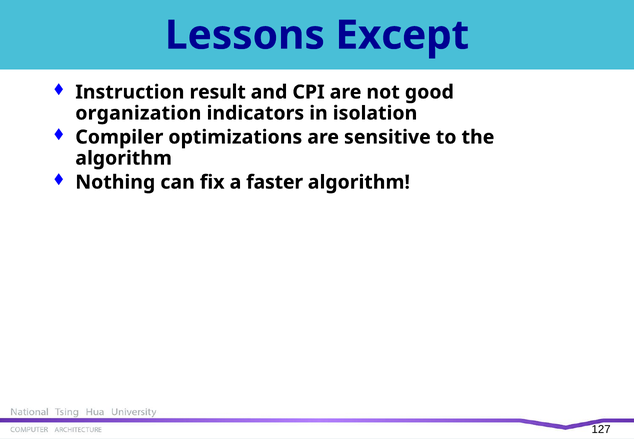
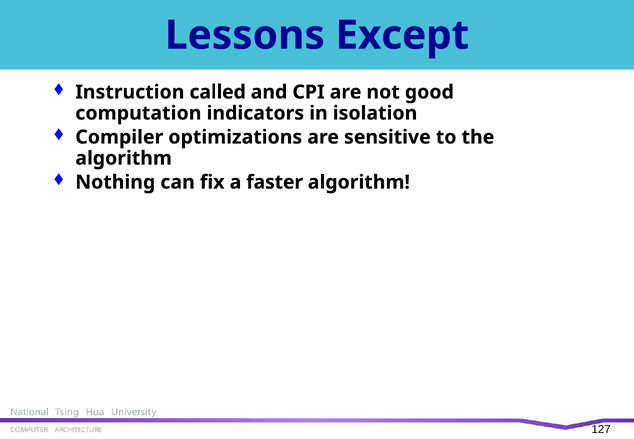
result: result -> called
organization: organization -> computation
